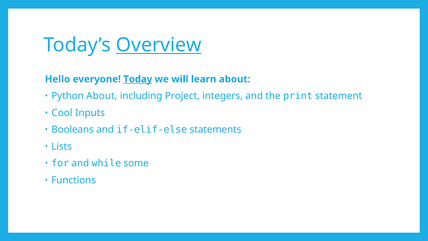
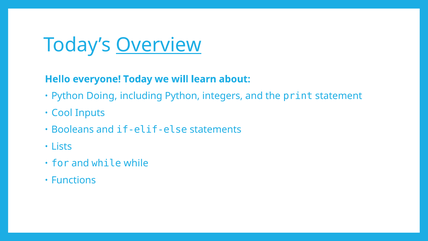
Today underline: present -> none
Python About: About -> Doing
including Project: Project -> Python
while some: some -> while
